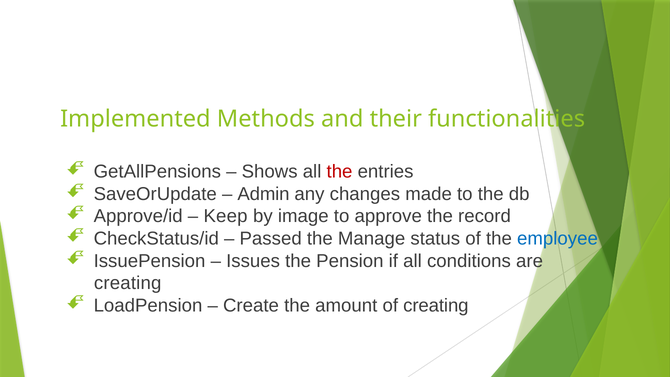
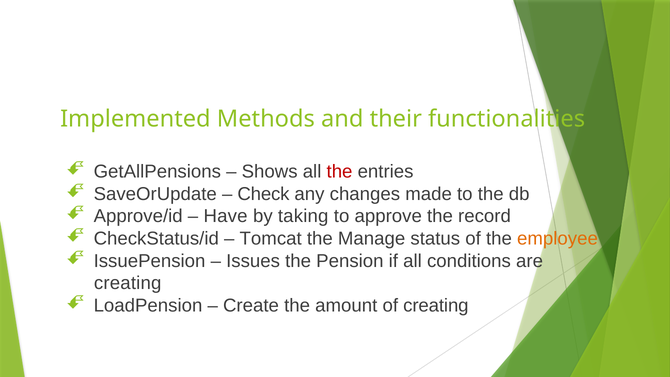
Admin: Admin -> Check
Keep: Keep -> Have
image: image -> taking
Passed: Passed -> Tomcat
employee colour: blue -> orange
